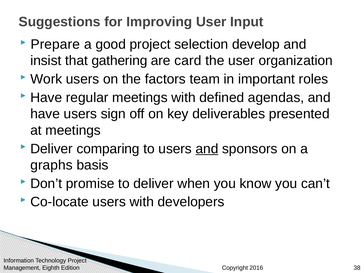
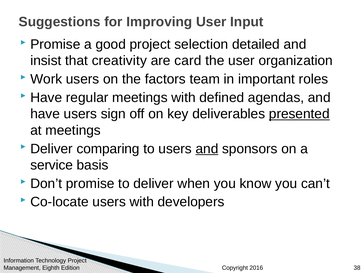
Prepare at (55, 44): Prepare -> Promise
develop: develop -> detailed
gathering: gathering -> creativity
presented underline: none -> present
graphs: graphs -> service
